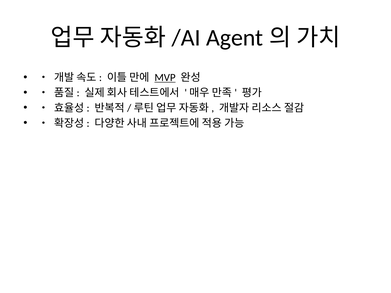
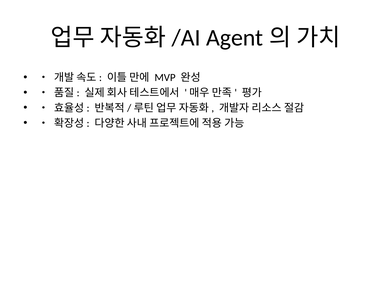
MVP underline: present -> none
